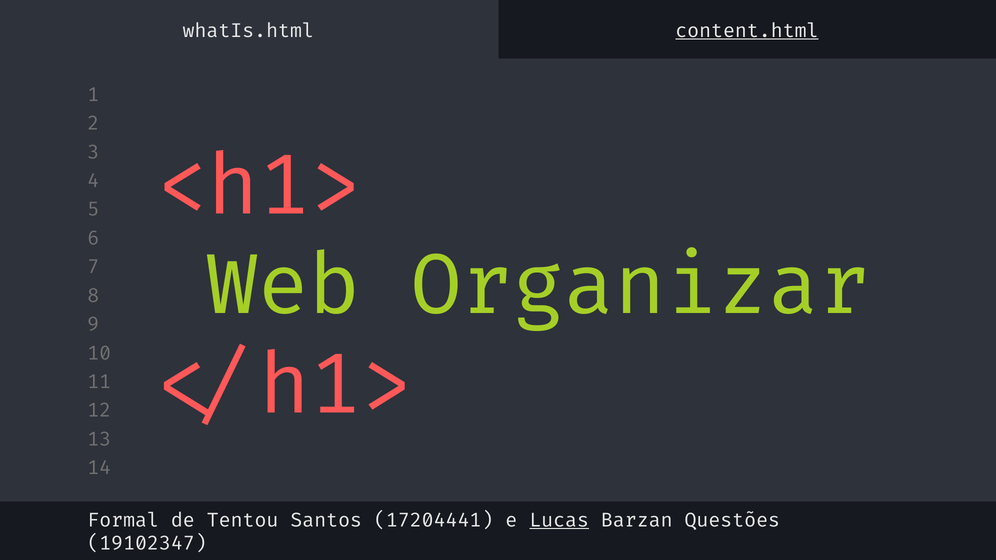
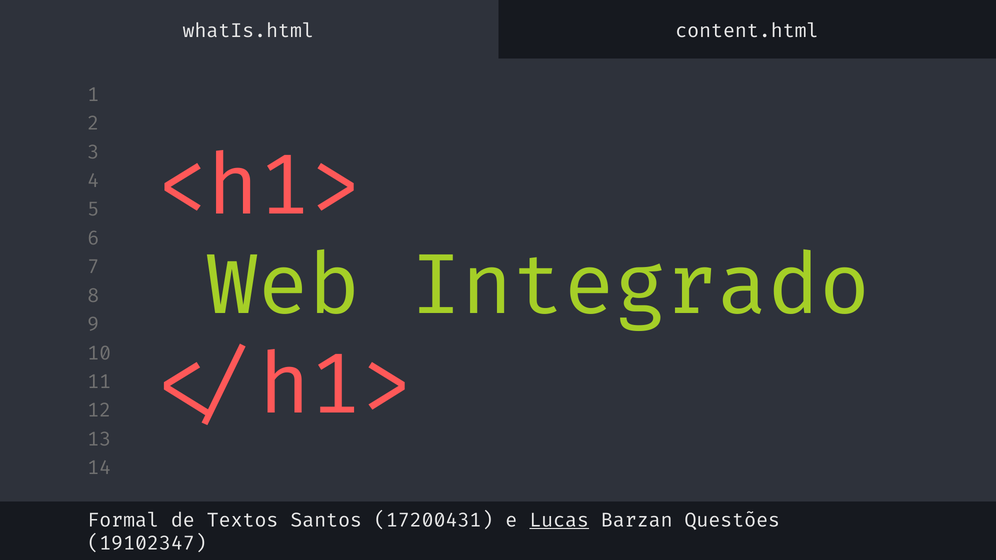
content.html underline: present -> none
Organizar: Organizar -> Integrado
Tentou: Tentou -> Textos
17204441: 17204441 -> 17200431
